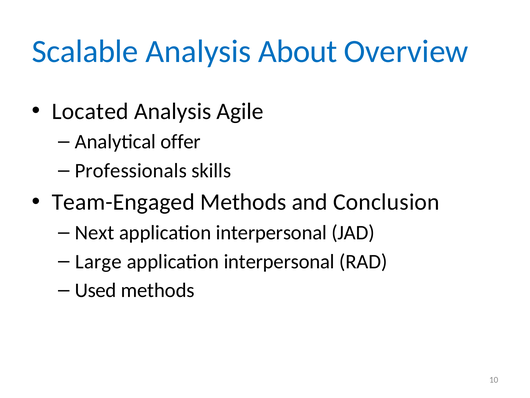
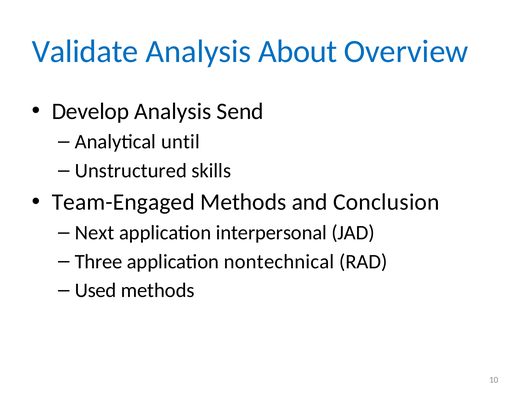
Scalable: Scalable -> Validate
Located: Located -> Develop
Agile: Agile -> Send
offer: offer -> until
Professionals: Professionals -> Unstructured
Large: Large -> Three
interpersonal at (279, 261): interpersonal -> nontechnical
